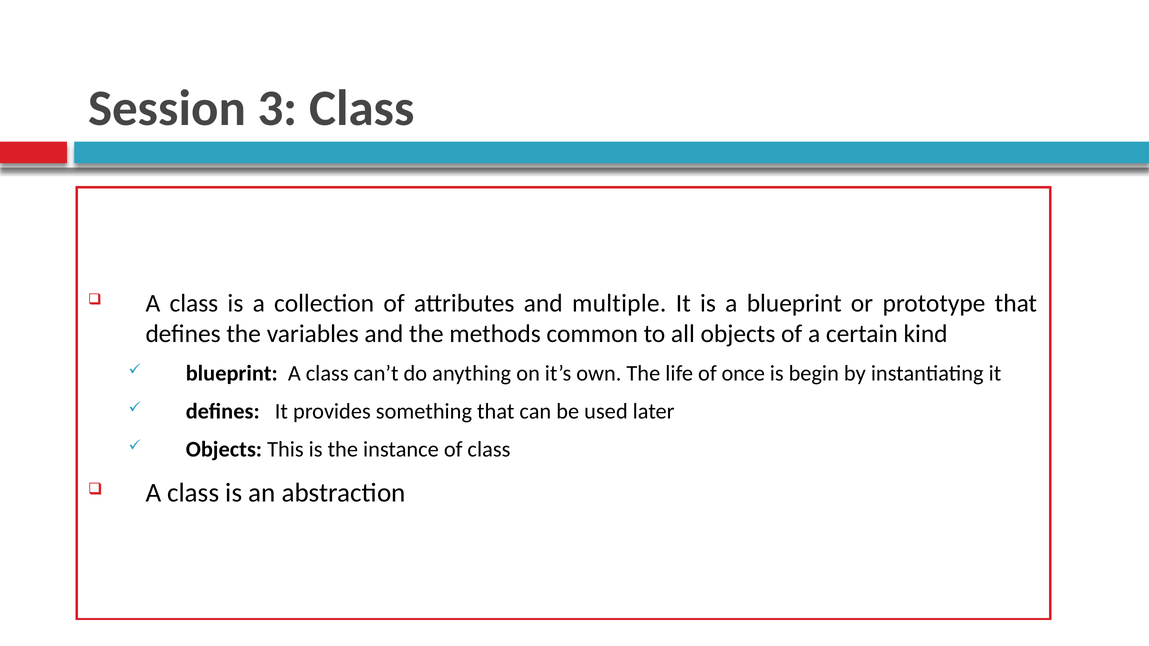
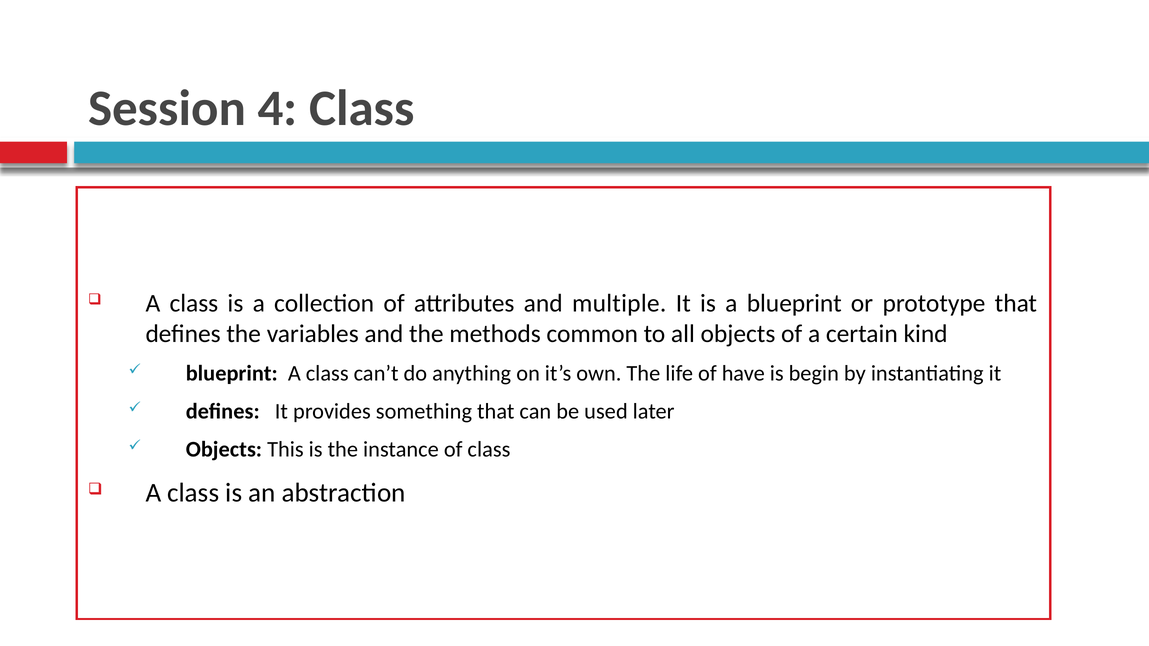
3: 3 -> 4
once: once -> have
